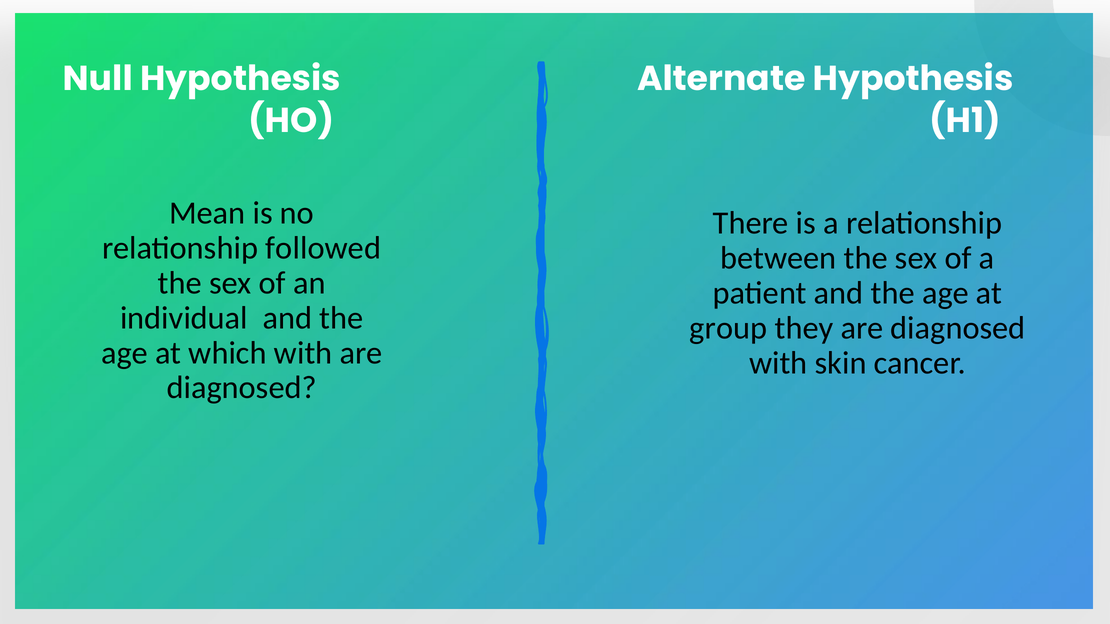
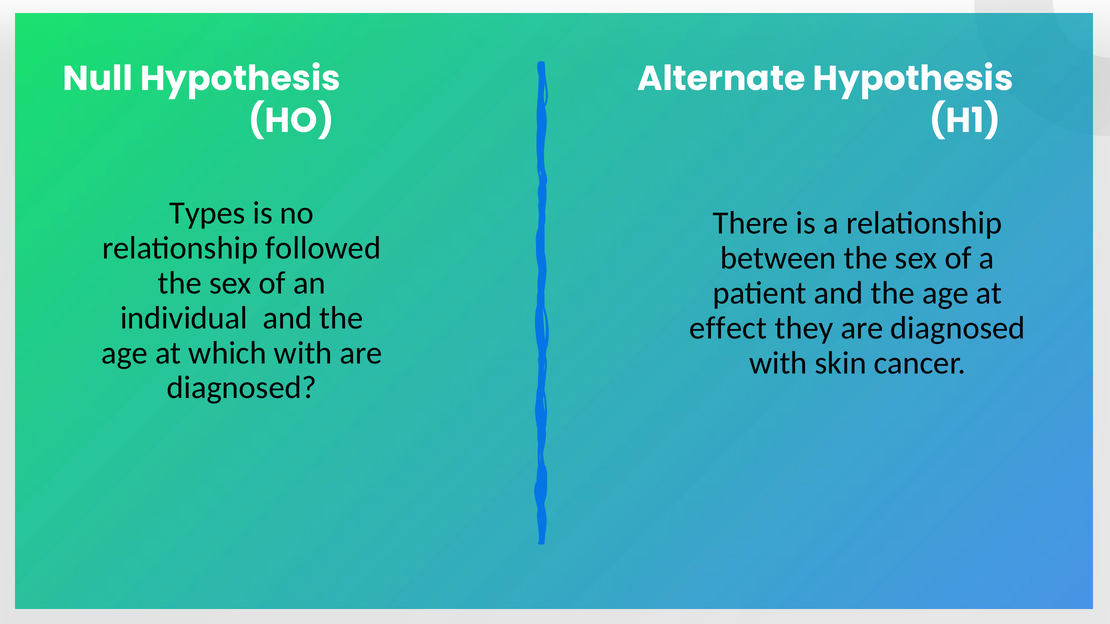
Mean: Mean -> Types
group: group -> effect
